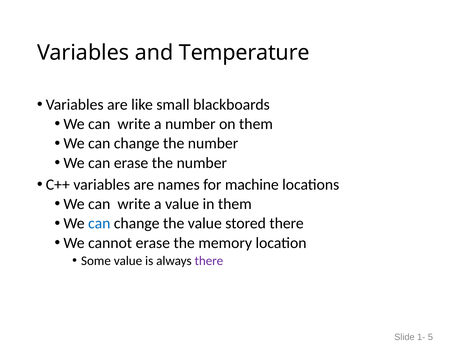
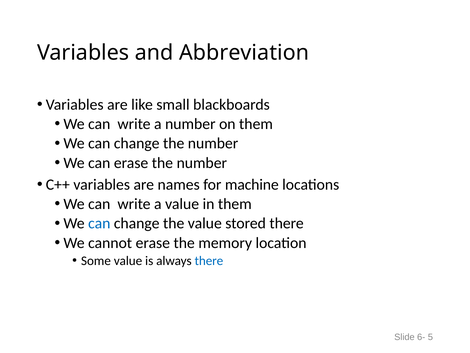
Temperature: Temperature -> Abbreviation
there at (209, 260) colour: purple -> blue
1-: 1- -> 6-
